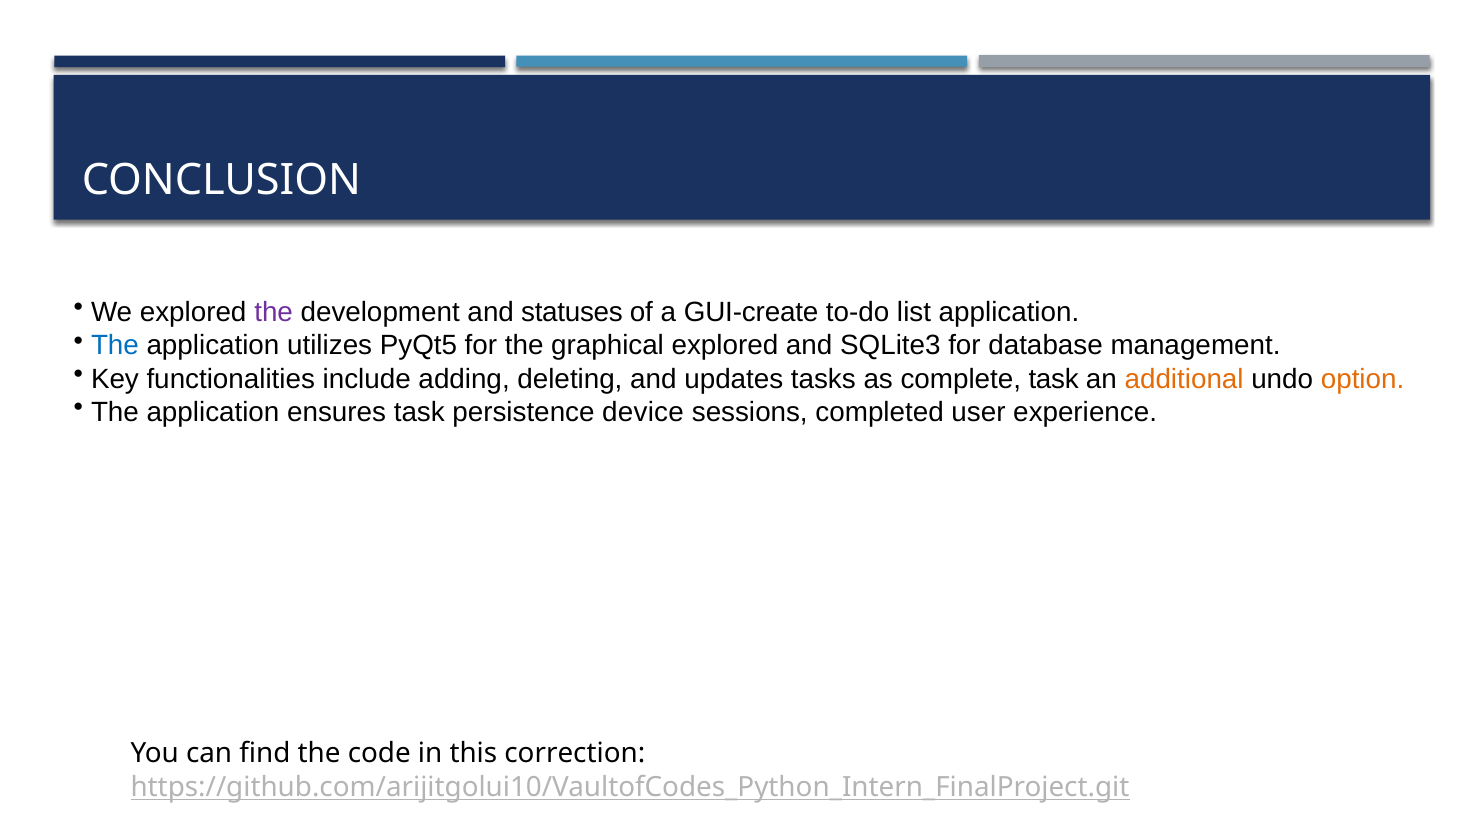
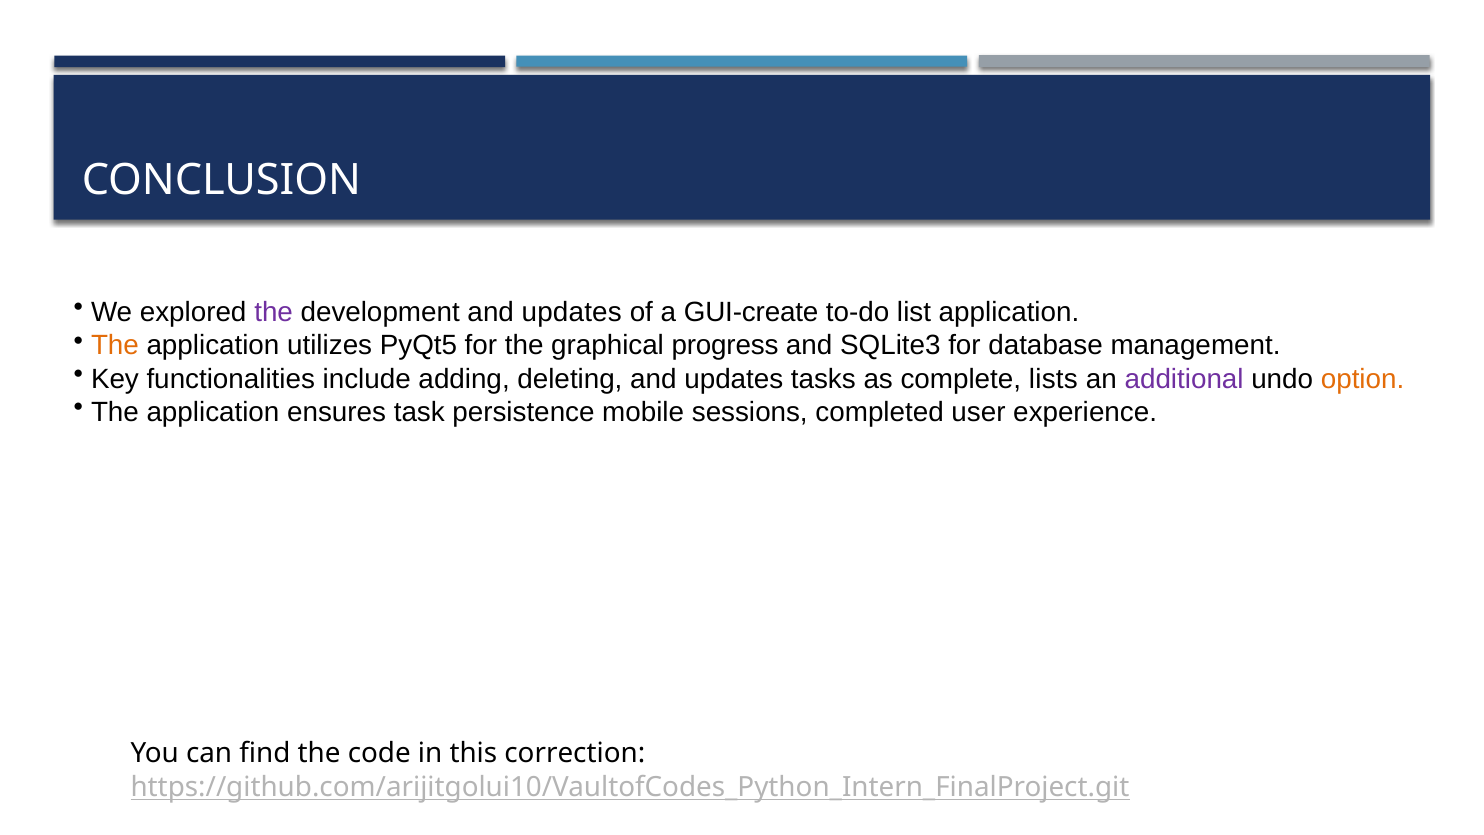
development and statuses: statuses -> updates
The at (115, 345) colour: blue -> orange
graphical explored: explored -> progress
complete task: task -> lists
additional colour: orange -> purple
device: device -> mobile
